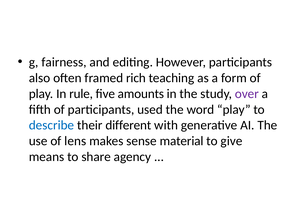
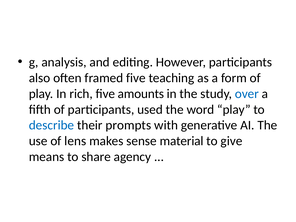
fairness: fairness -> analysis
framed rich: rich -> five
rule: rule -> rich
over colour: purple -> blue
different: different -> prompts
